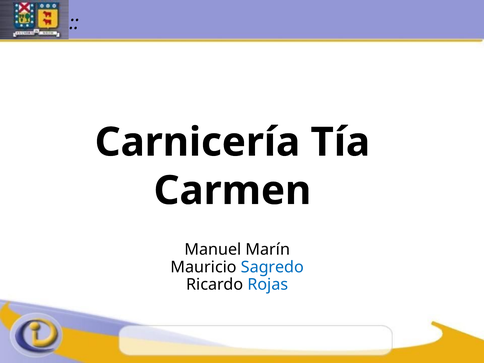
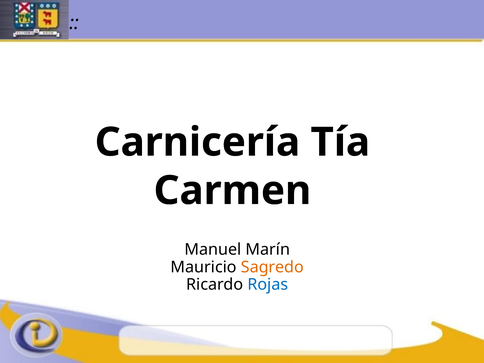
Sagredo colour: blue -> orange
